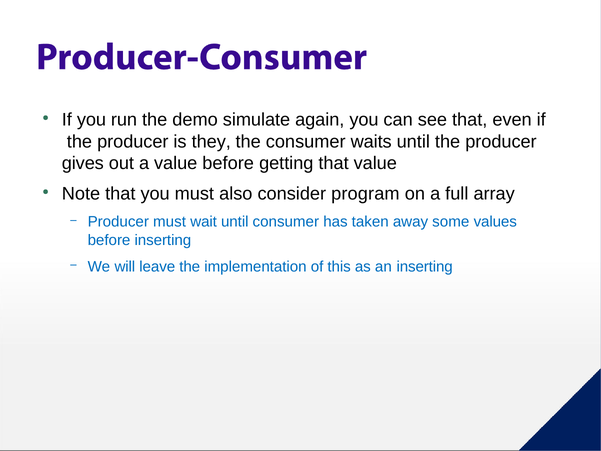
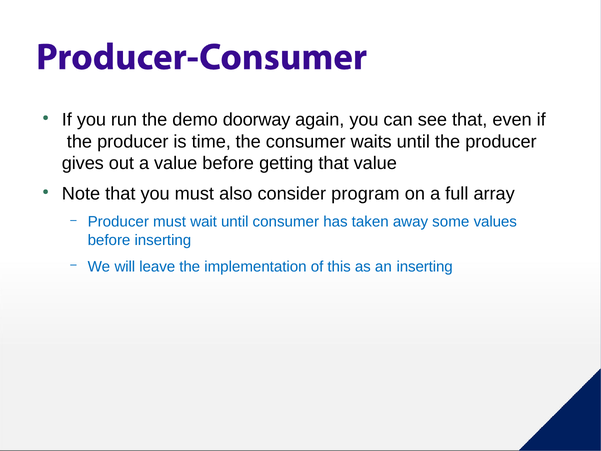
simulate: simulate -> doorway
they: they -> time
